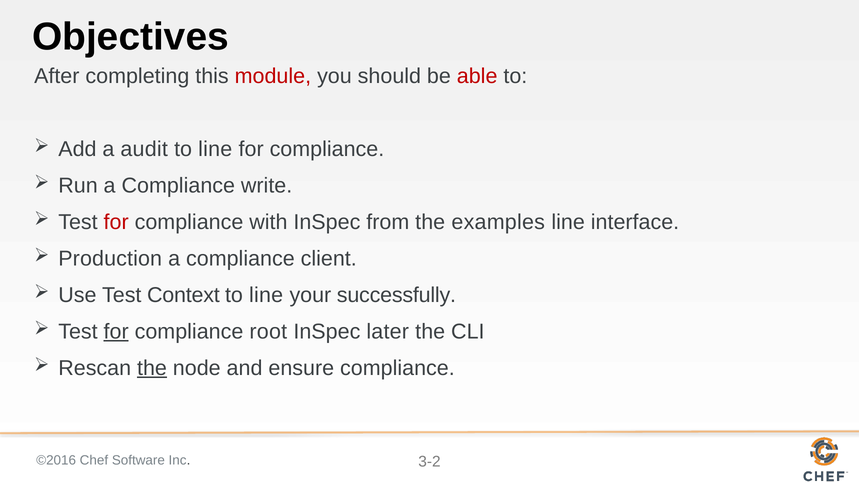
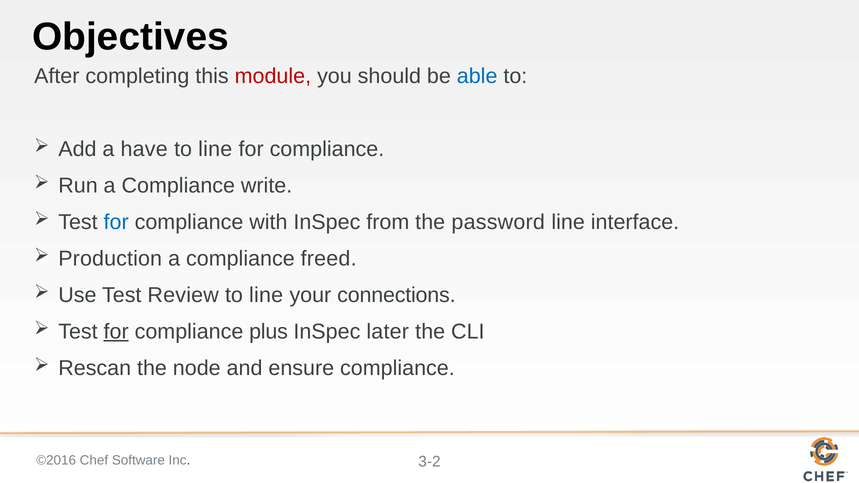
able colour: red -> blue
audit: audit -> have
for at (116, 222) colour: red -> blue
examples: examples -> password
client: client -> freed
Context: Context -> Review
successfully: successfully -> connections
root: root -> plus
the at (152, 368) underline: present -> none
